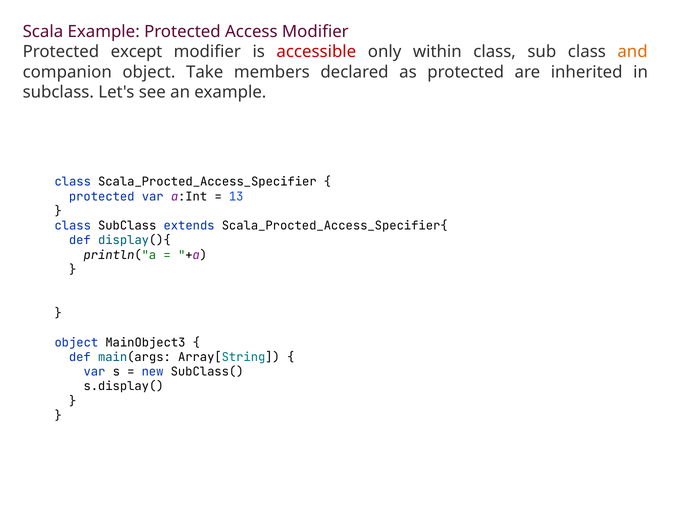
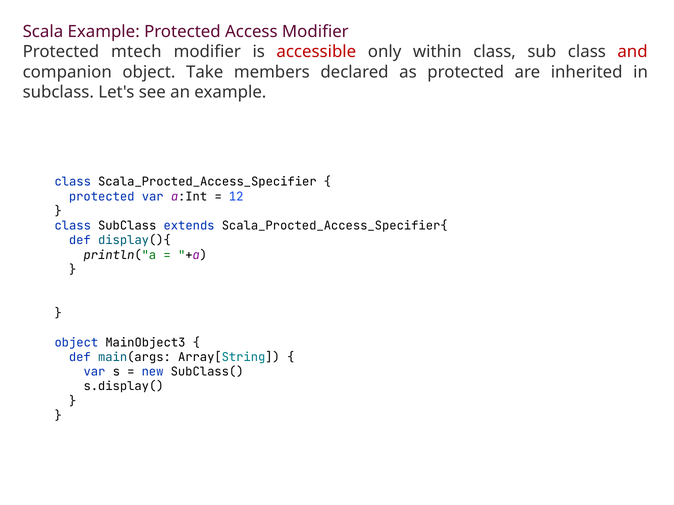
except: except -> mtech
and colour: orange -> red
13: 13 -> 12
